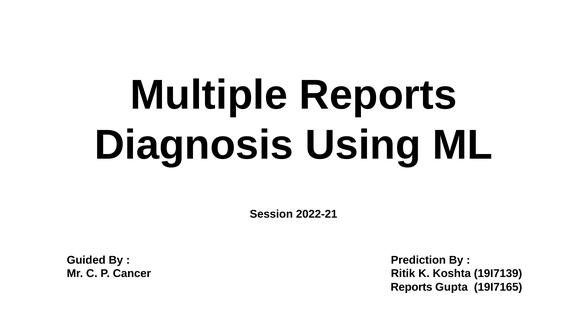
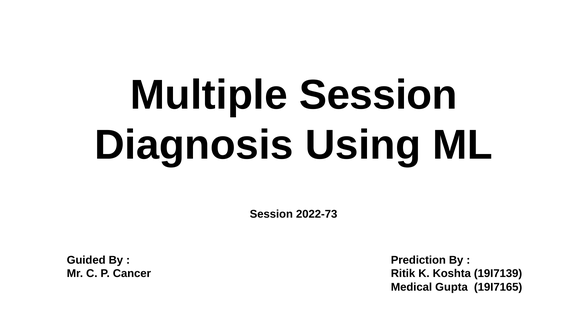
Multiple Reports: Reports -> Session
2022-21: 2022-21 -> 2022-73
Reports at (412, 287): Reports -> Medical
